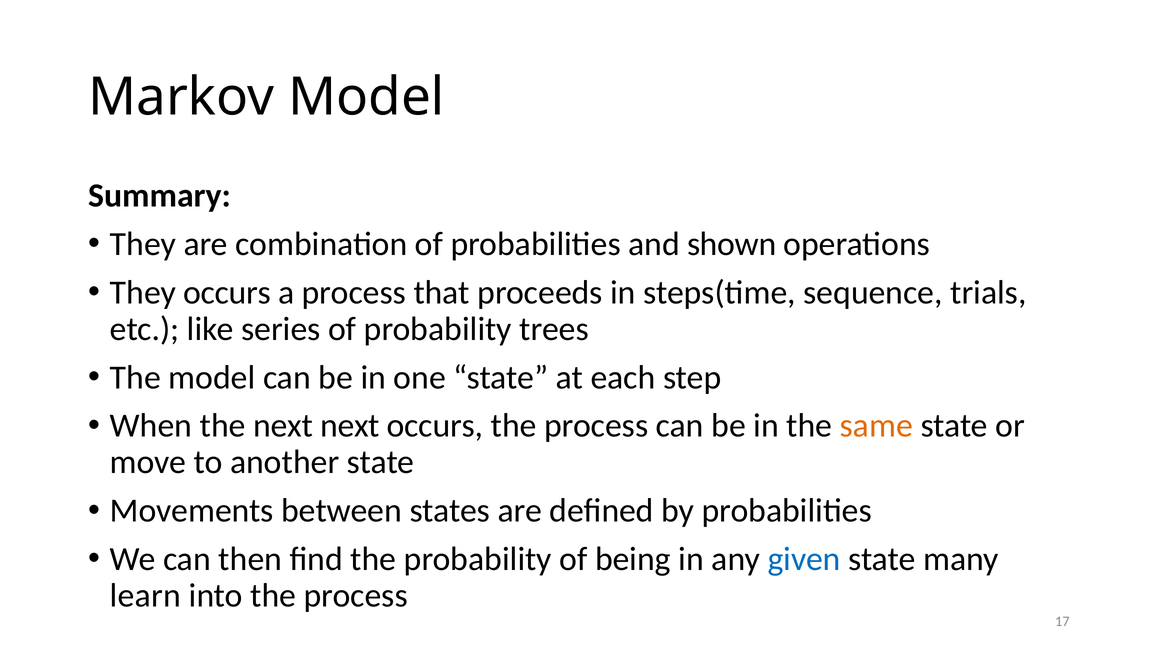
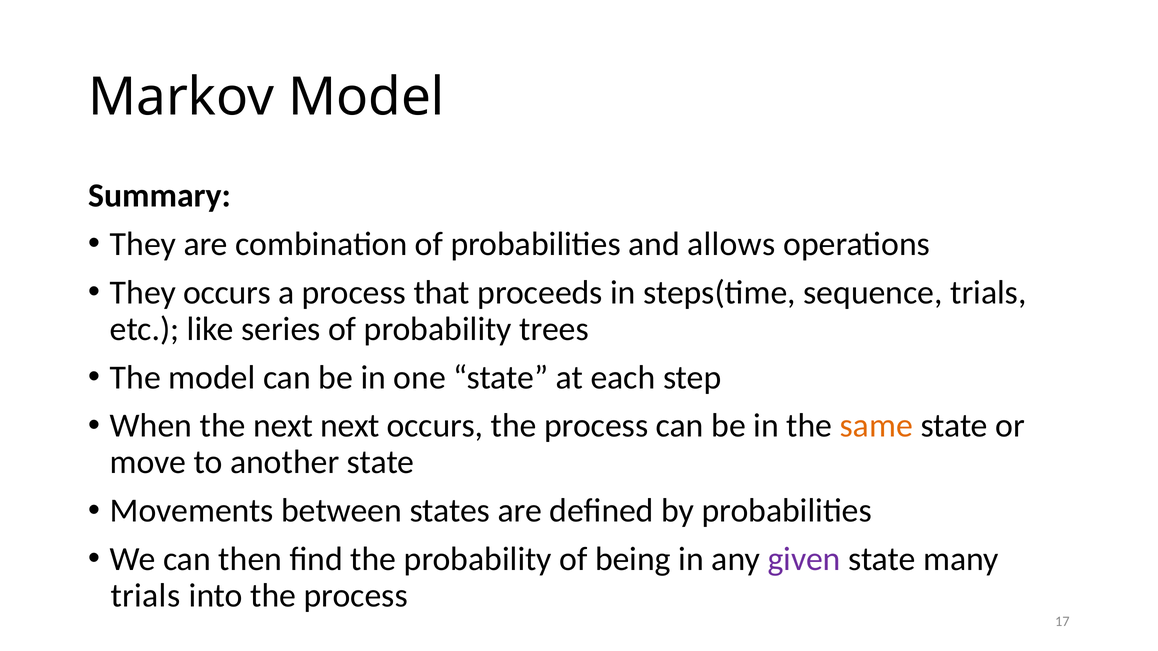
shown: shown -> allows
given colour: blue -> purple
learn at (146, 596): learn -> trials
